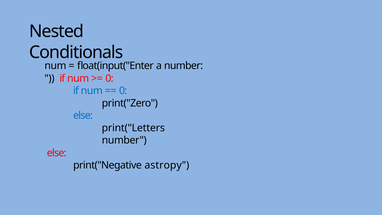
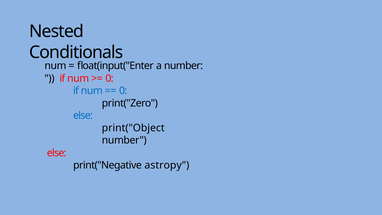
print("Letters: print("Letters -> print("Object
